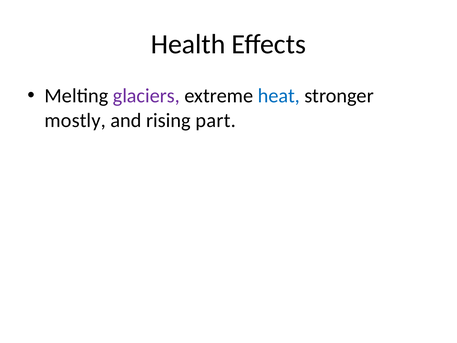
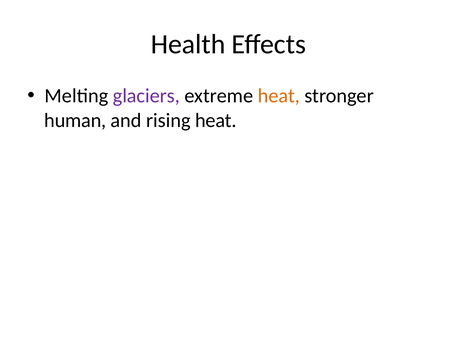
heat at (279, 96) colour: blue -> orange
mostly: mostly -> human
rising part: part -> heat
